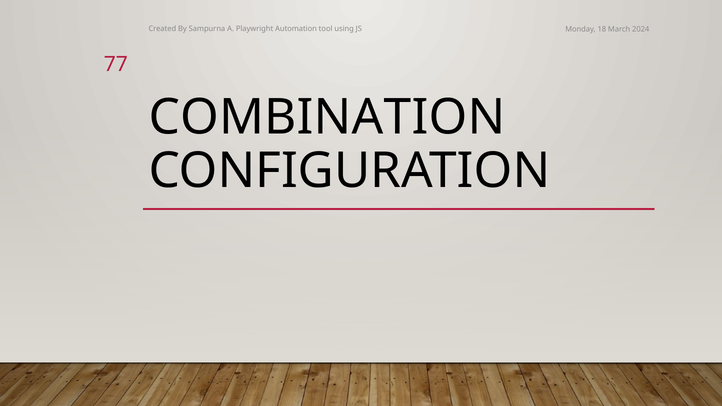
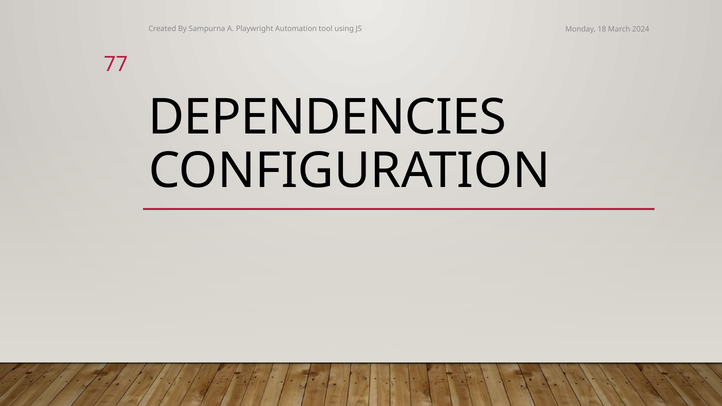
COMBINATION: COMBINATION -> DEPENDENCIES
